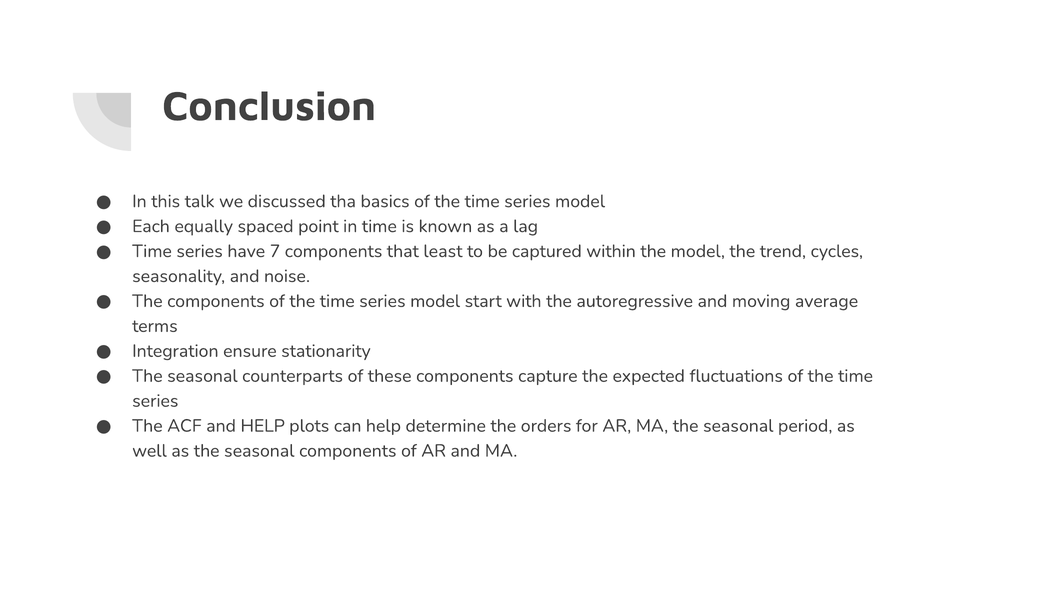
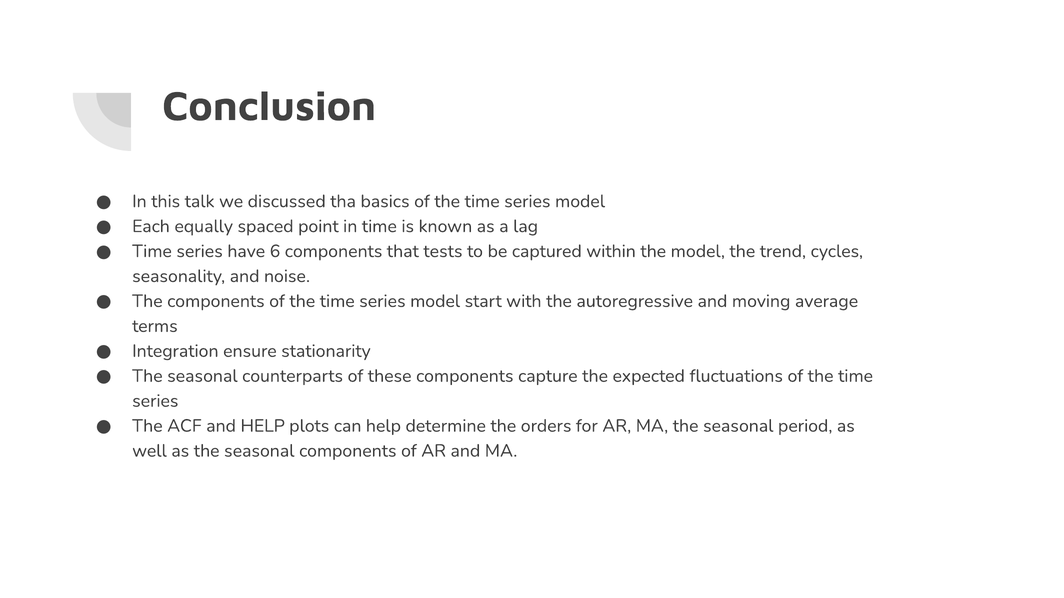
7: 7 -> 6
least: least -> tests
